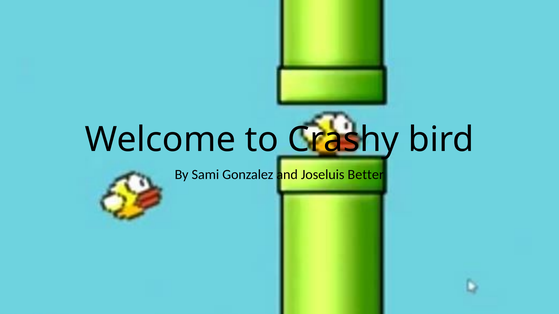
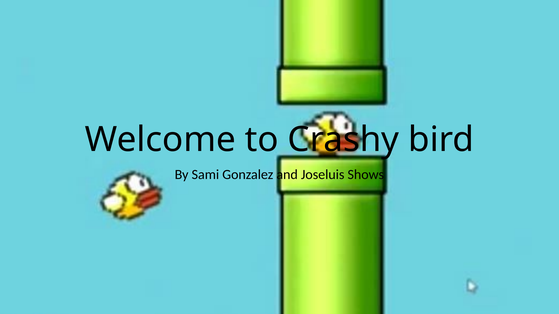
Better: Better -> Shows
